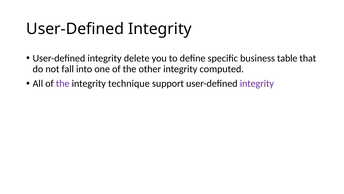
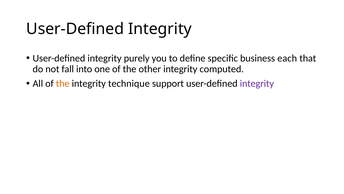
delete: delete -> purely
table: table -> each
the at (63, 83) colour: purple -> orange
